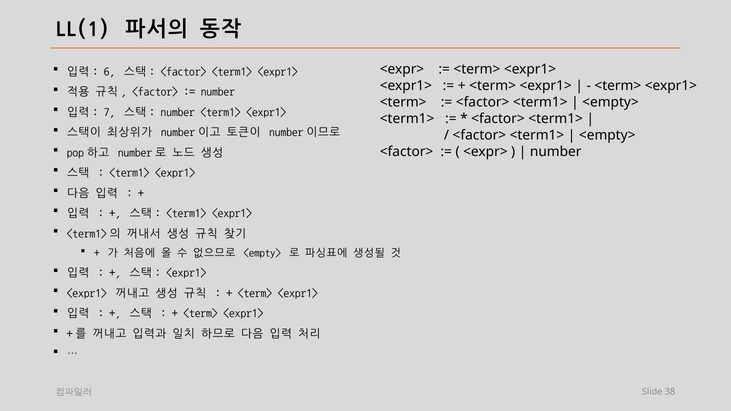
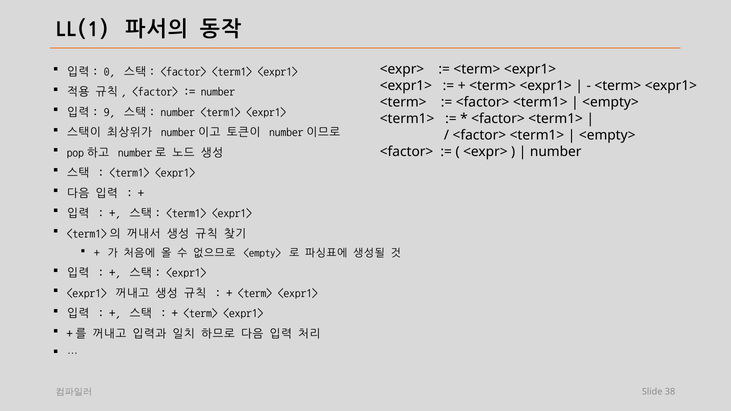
6: 6 -> 0
7: 7 -> 9
